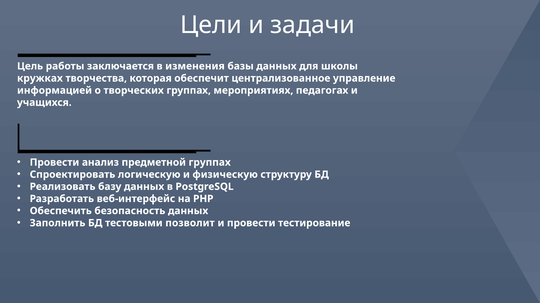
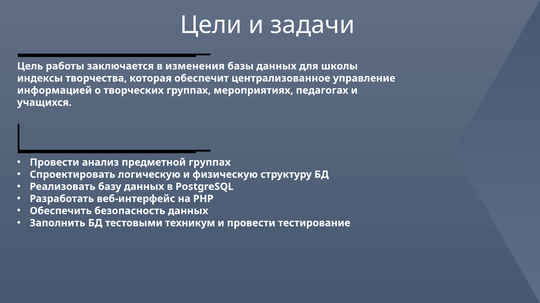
кружках: кружках -> индексы
позволит: позволит -> техникум
